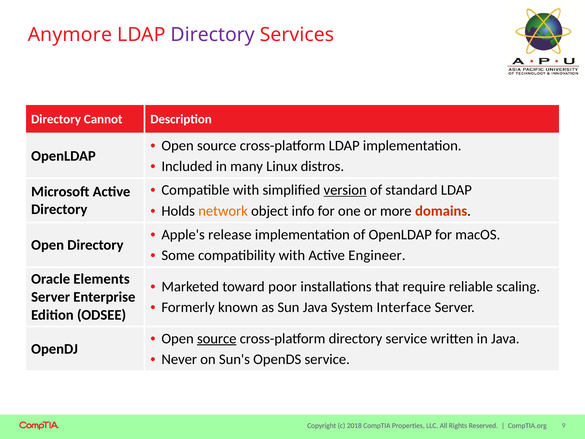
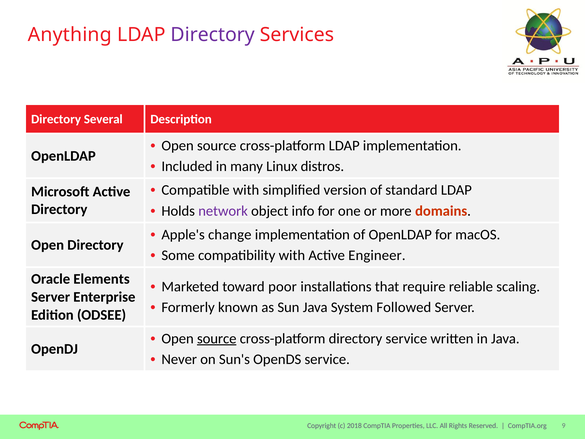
Anymore: Anymore -> Anything
Cannot: Cannot -> Several
version underline: present -> none
network colour: orange -> purple
release: release -> change
Interface: Interface -> Followed
